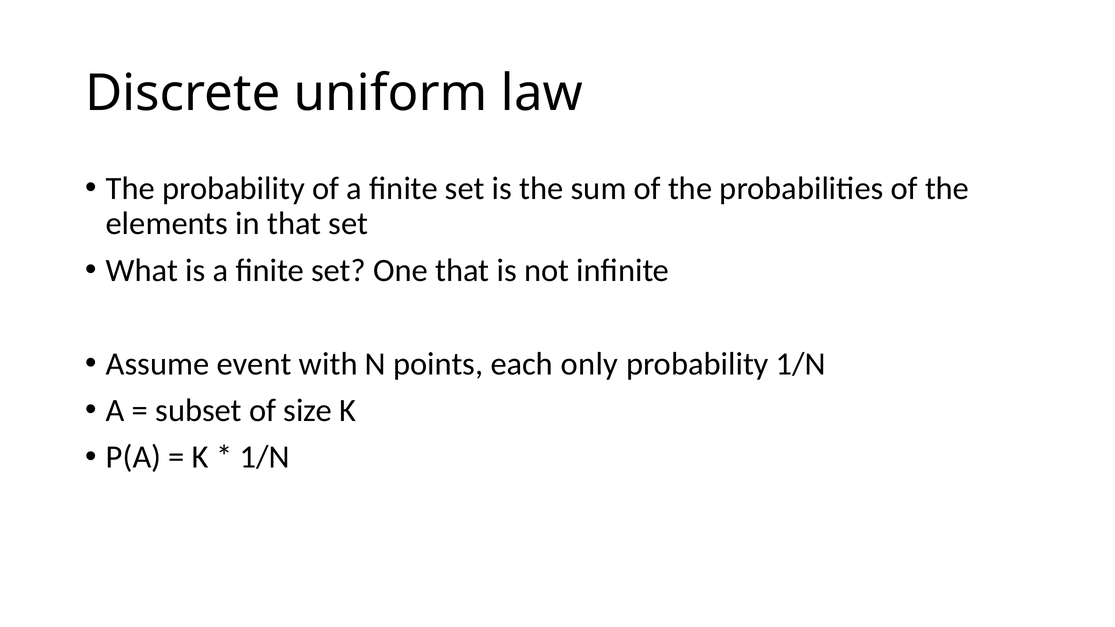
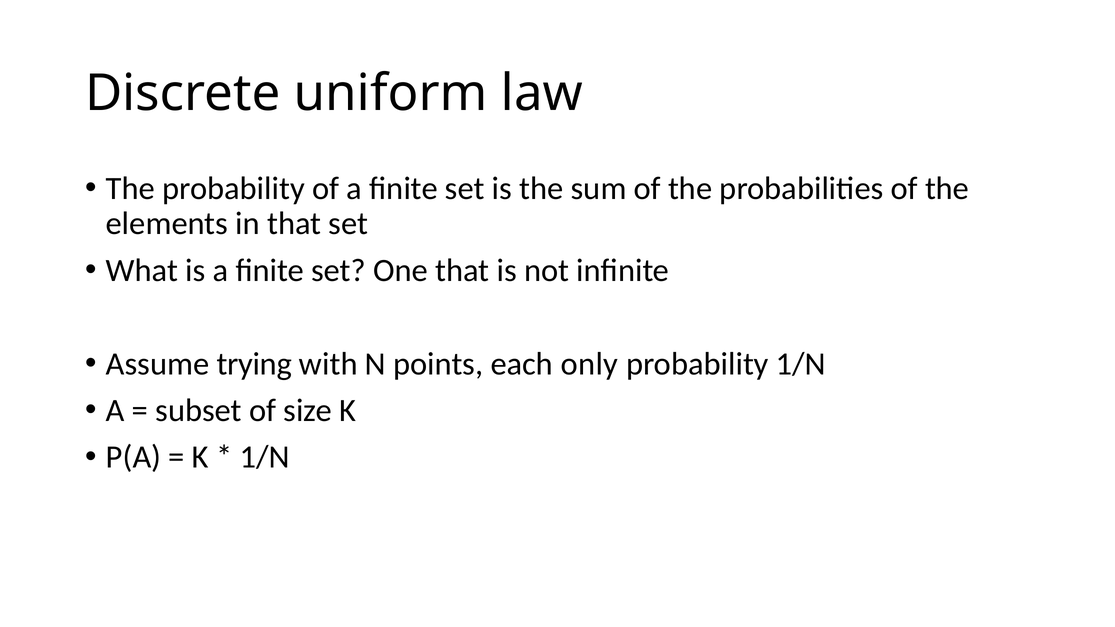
event: event -> trying
